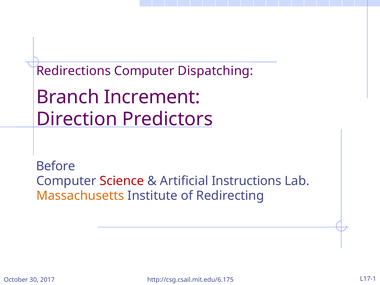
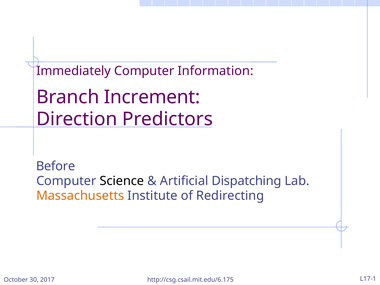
Redirections: Redirections -> Immediately
Dispatching: Dispatching -> Information
Science colour: red -> black
Instructions: Instructions -> Dispatching
